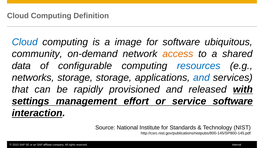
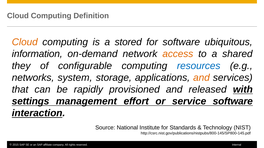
Cloud at (25, 42) colour: blue -> orange
image: image -> stored
community: community -> information
data: data -> they
networks storage: storage -> system
and at (201, 78) colour: blue -> orange
